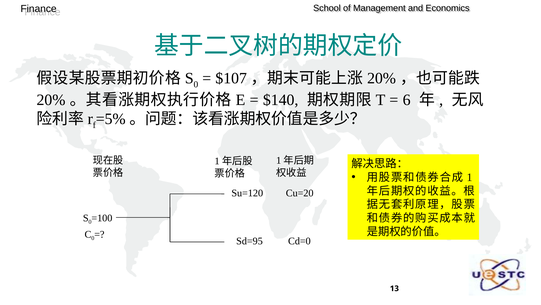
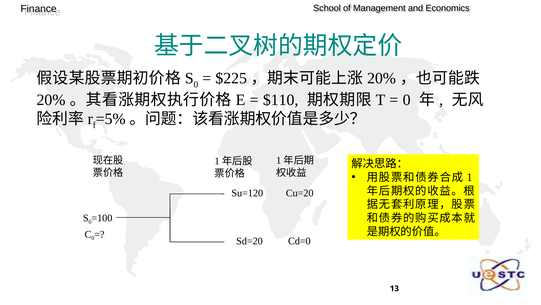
$107: $107 -> $225
$140: $140 -> $110
6 at (407, 100): 6 -> 0
Sd=95: Sd=95 -> Sd=20
